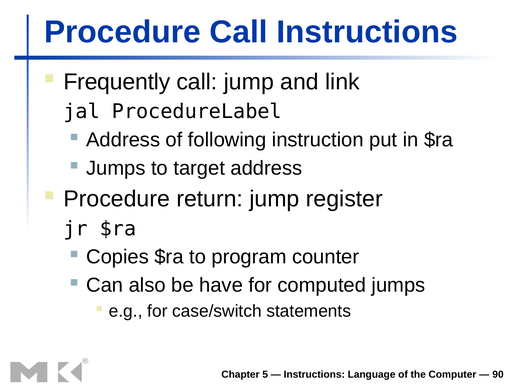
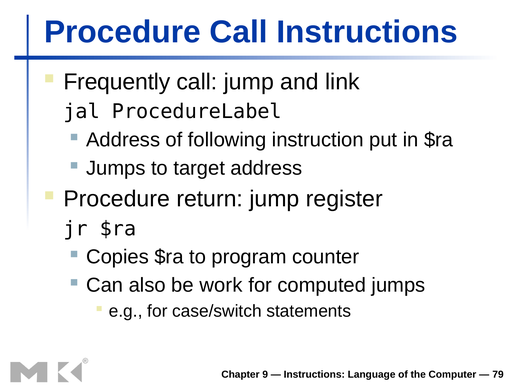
have: have -> work
5: 5 -> 9
90: 90 -> 79
